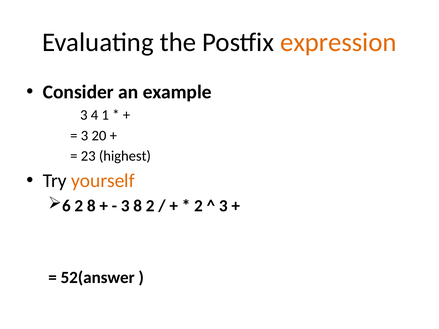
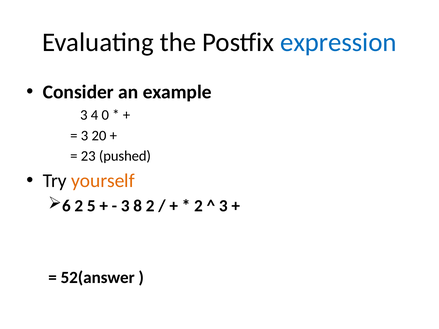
expression colour: orange -> blue
1: 1 -> 0
highest: highest -> pushed
2 8: 8 -> 5
